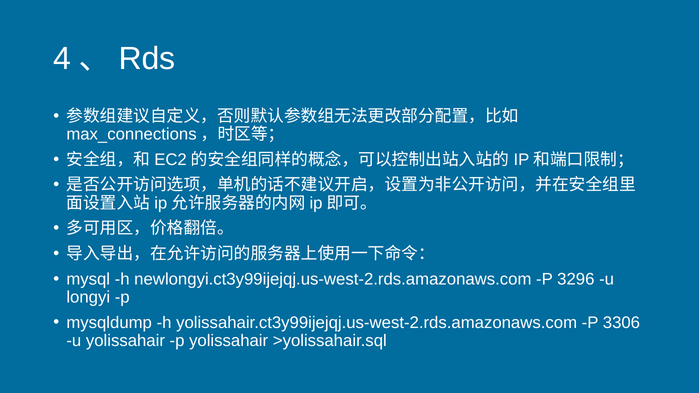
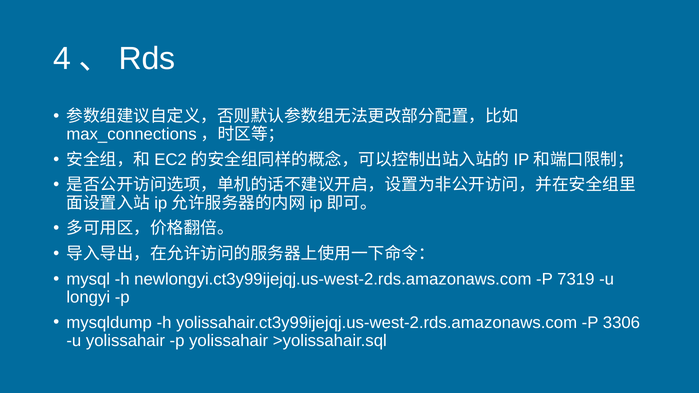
3296: 3296 -> 7319
